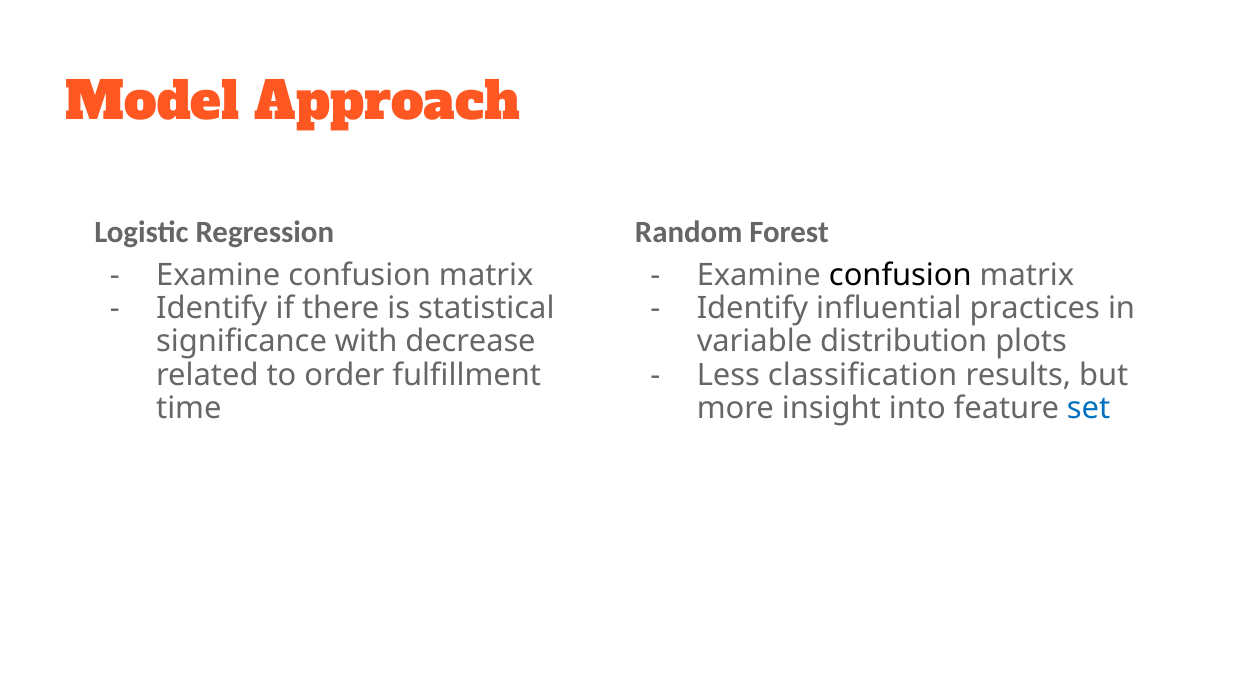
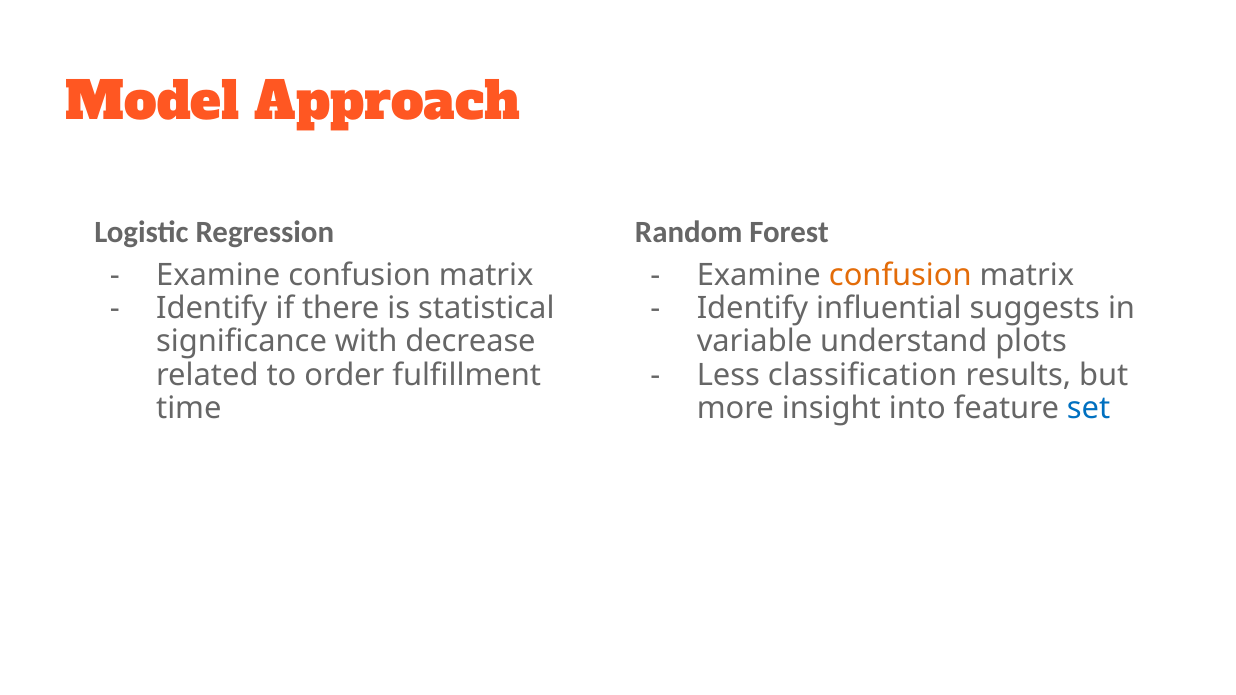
confusion at (900, 275) colour: black -> orange
practices: practices -> suggests
distribution: distribution -> understand
